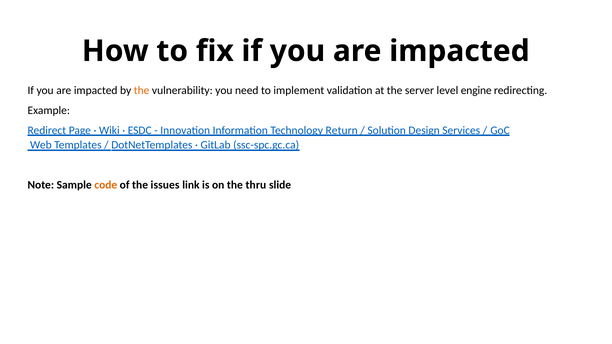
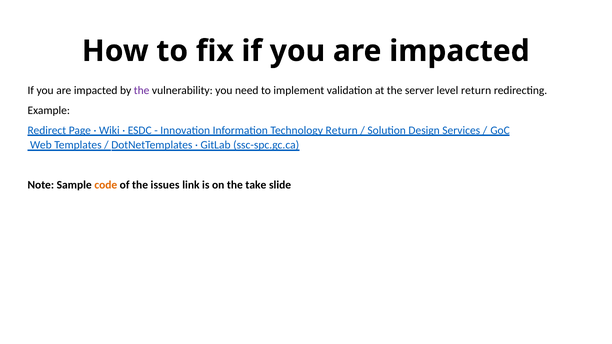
the at (142, 91) colour: orange -> purple
level engine: engine -> return
thru: thru -> take
